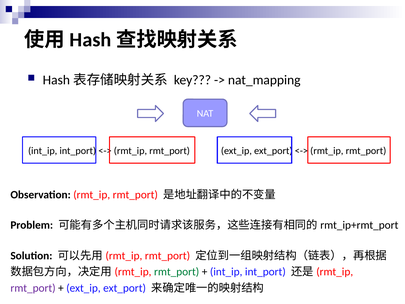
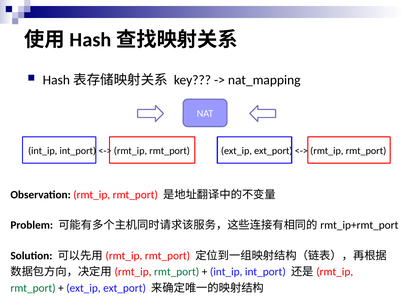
rmt_port at (33, 288) colour: purple -> green
